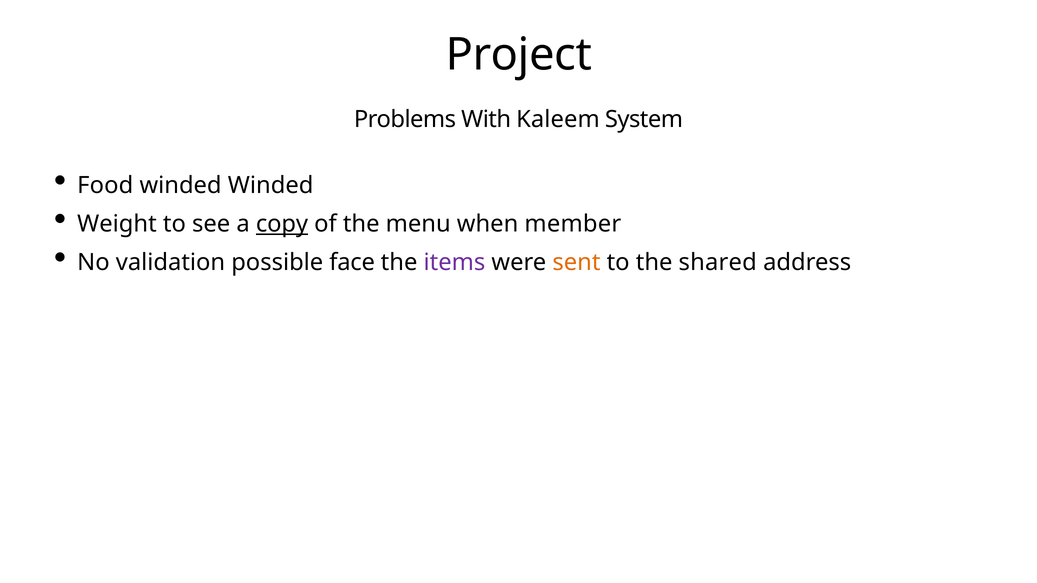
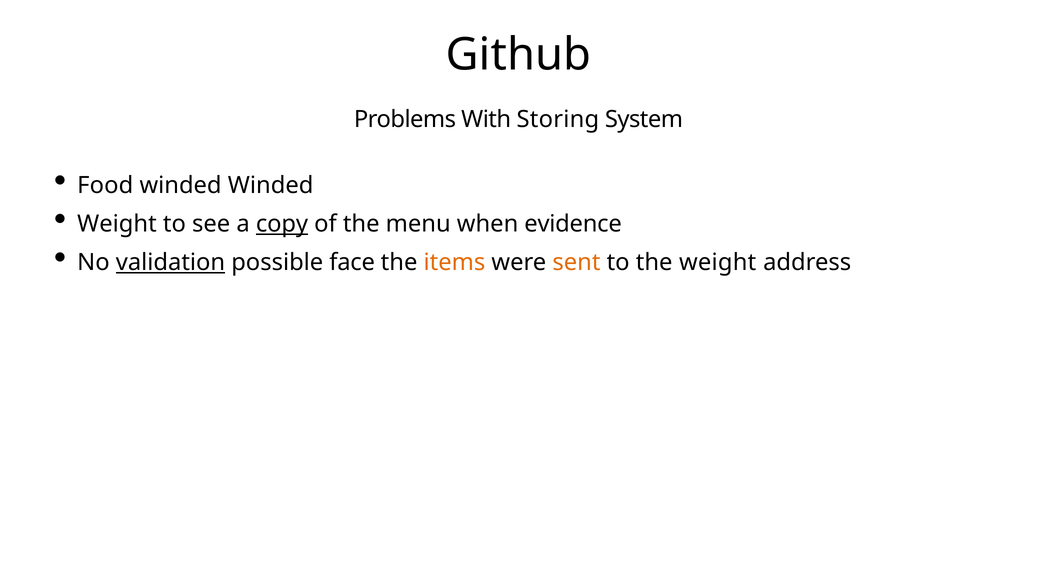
Project: Project -> Github
Kaleem: Kaleem -> Storing
member: member -> evidence
validation underline: none -> present
items colour: purple -> orange
the shared: shared -> weight
